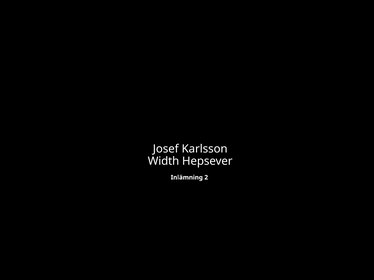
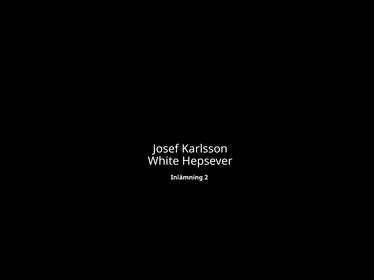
Width: Width -> White
